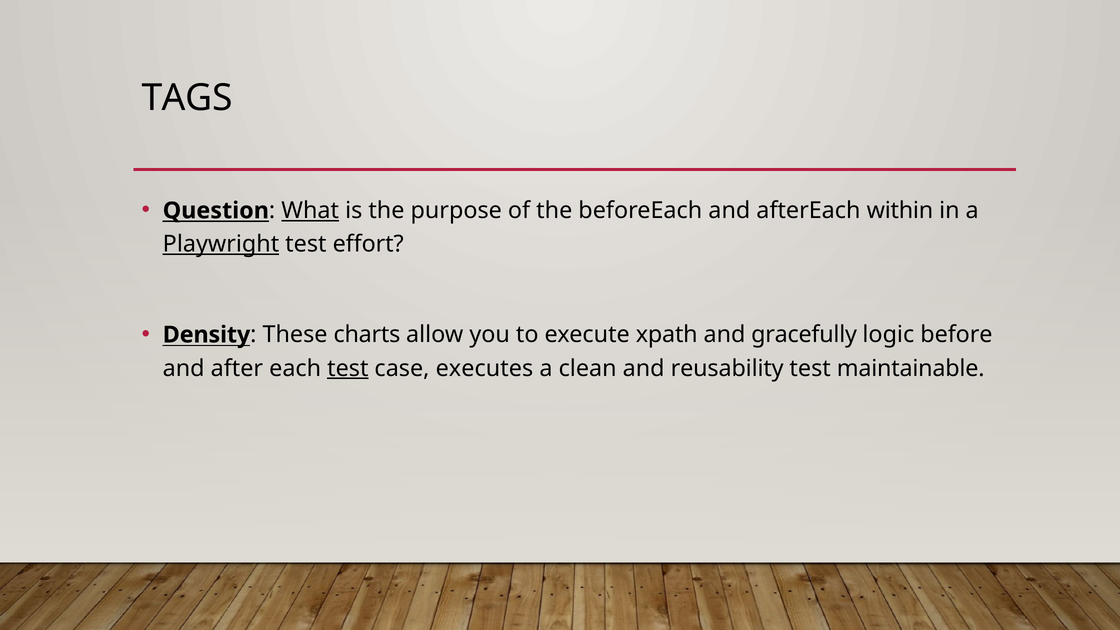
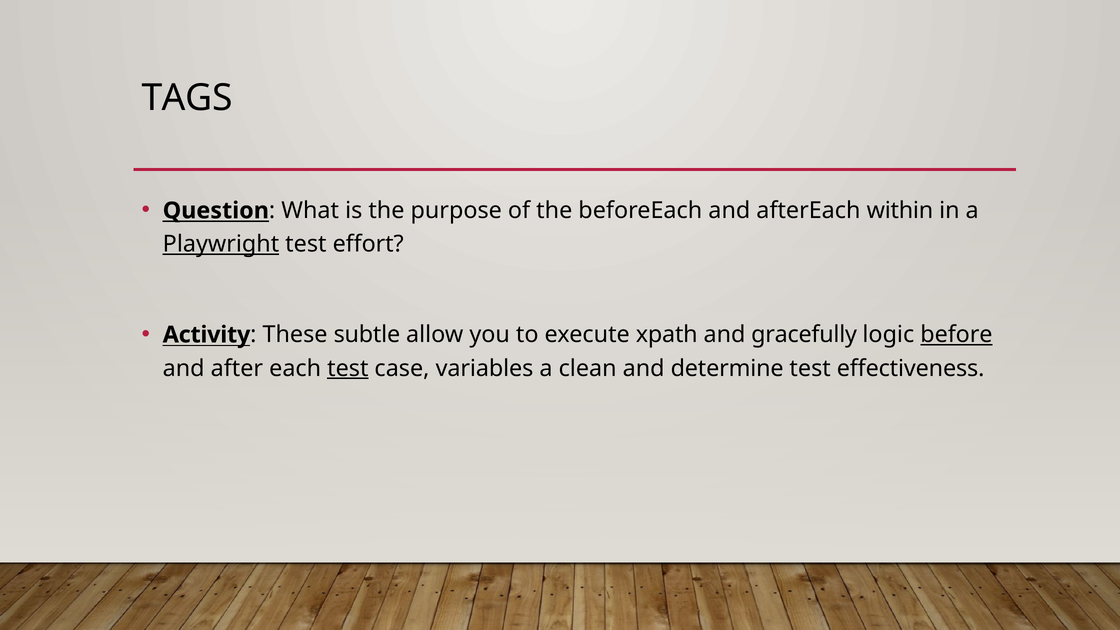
What underline: present -> none
Density: Density -> Activity
charts: charts -> subtle
before underline: none -> present
executes: executes -> variables
reusability: reusability -> determine
maintainable: maintainable -> effectiveness
